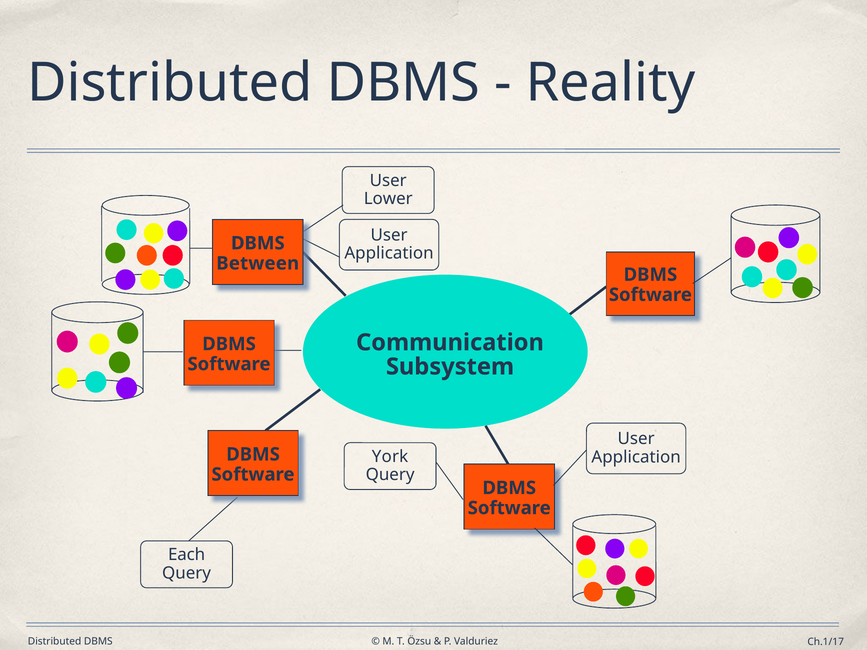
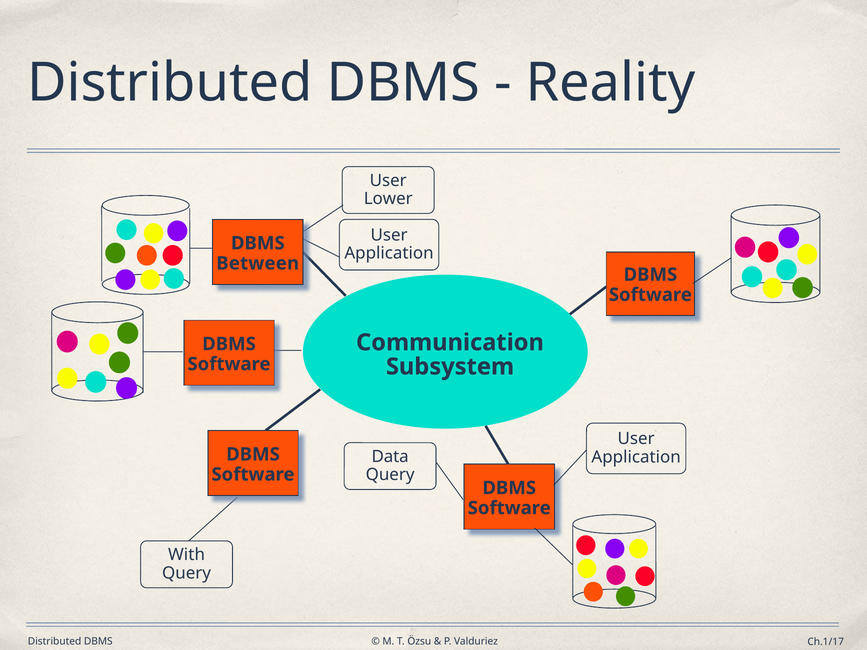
York: York -> Data
Each: Each -> With
